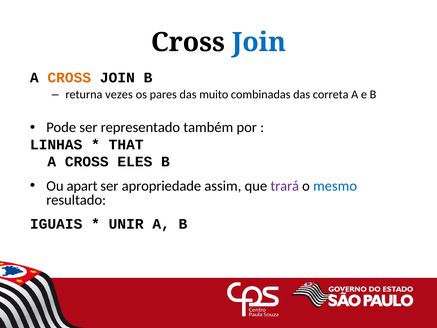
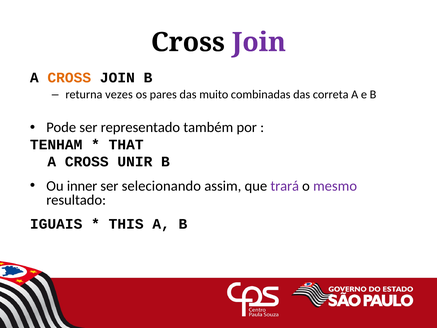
Join at (259, 42) colour: blue -> purple
LINHAS: LINHAS -> TENHAM
ELES: ELES -> UNIR
apart: apart -> inner
apropriedade: apropriedade -> selecionando
mesmo colour: blue -> purple
UNIR: UNIR -> THIS
